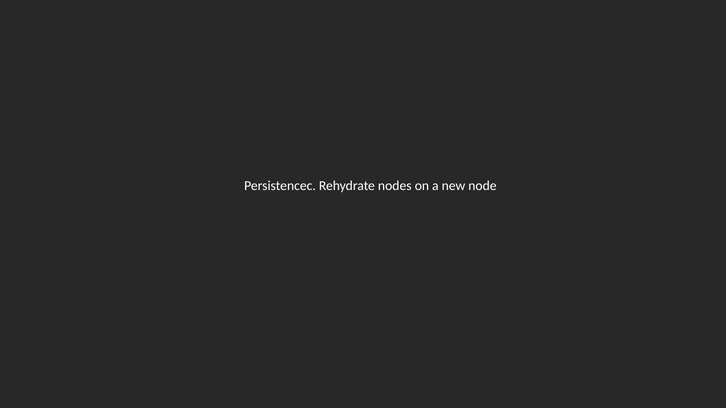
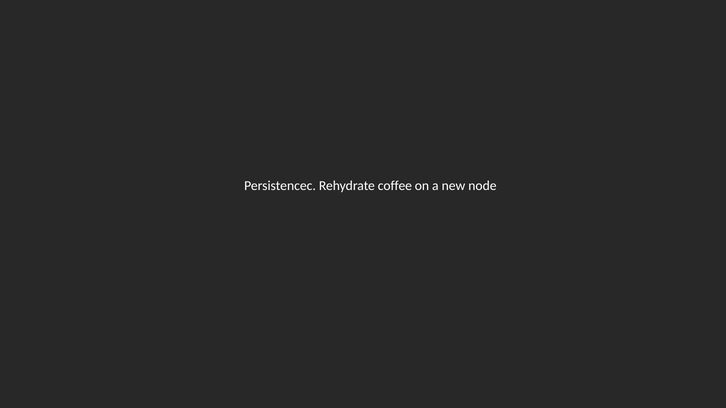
nodes: nodes -> coffee
